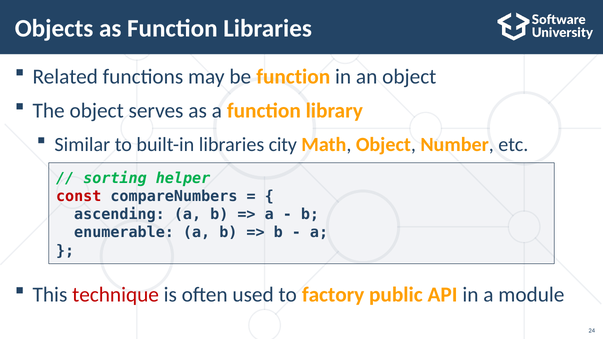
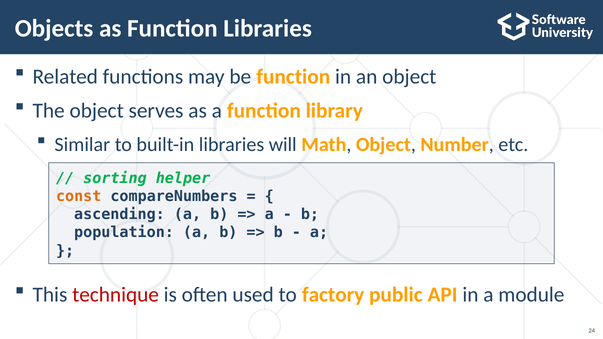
city: city -> will
const colour: red -> orange
enumerable: enumerable -> population
